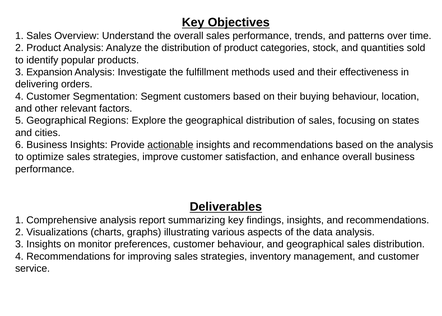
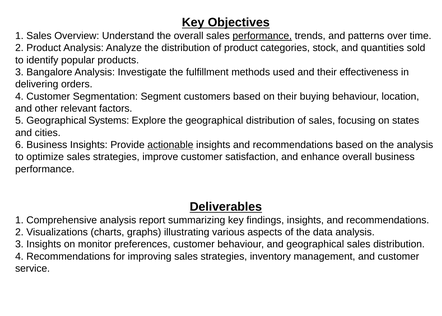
performance at (262, 36) underline: none -> present
Expansion: Expansion -> Bangalore
Regions: Regions -> Systems
